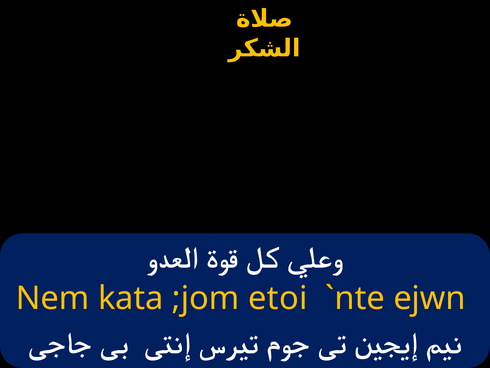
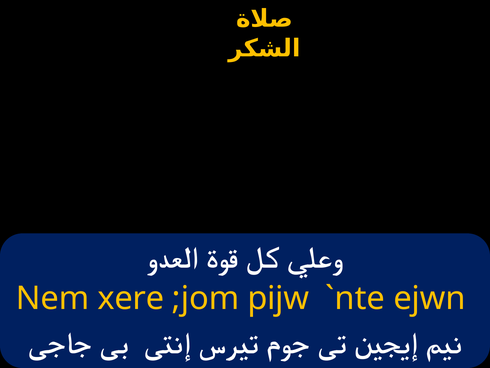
kata: kata -> xere
etoi: etoi -> pijw
